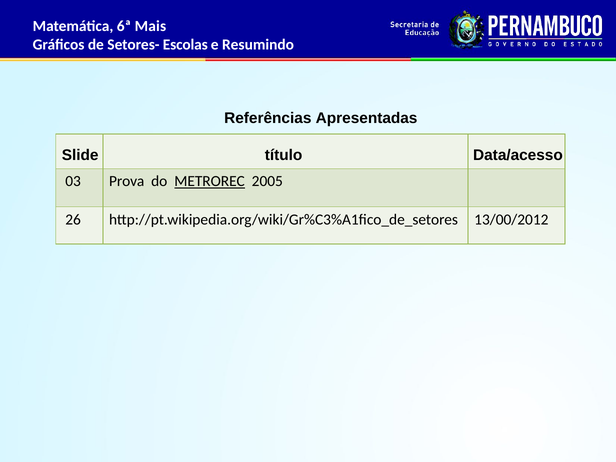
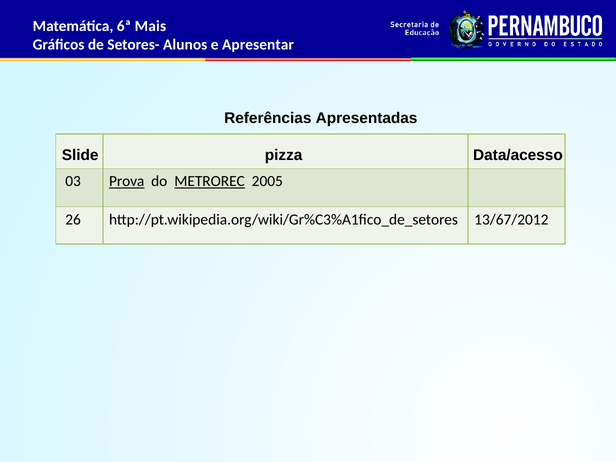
Escolas: Escolas -> Alunos
Resumindo: Resumindo -> Apresentar
título: título -> pizza
Prova underline: none -> present
13/00/2012: 13/00/2012 -> 13/67/2012
